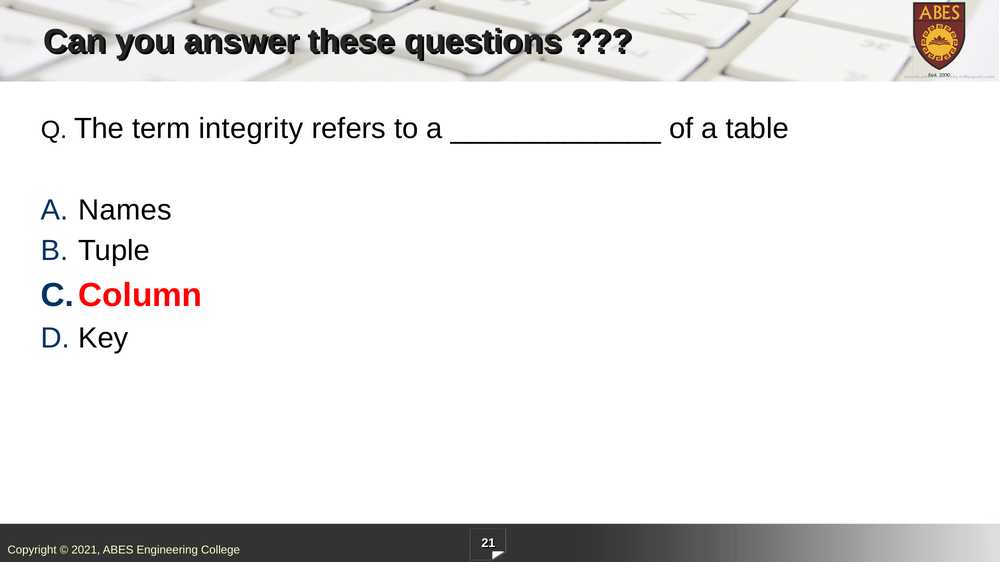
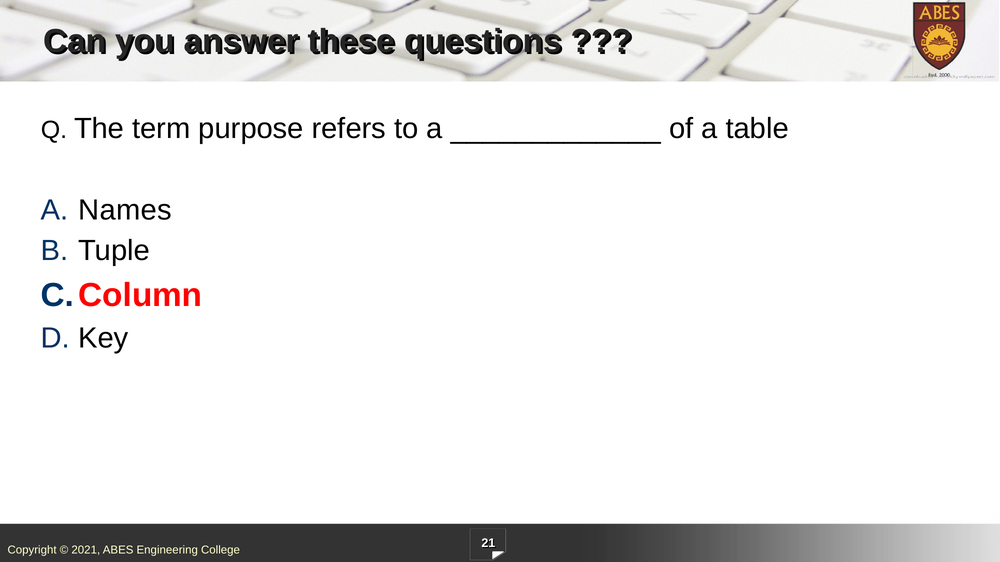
integrity: integrity -> purpose
